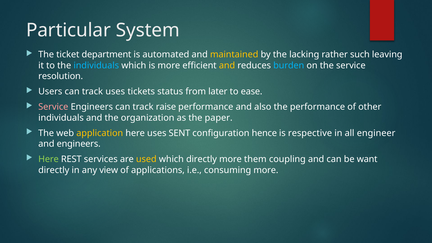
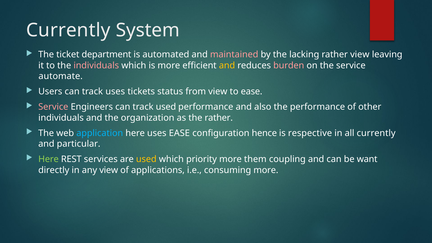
Particular at (69, 30): Particular -> Currently
maintained colour: yellow -> pink
rather such: such -> view
individuals at (96, 65) colour: light blue -> pink
burden colour: light blue -> pink
resolution: resolution -> automate
from later: later -> view
track raise: raise -> used
the paper: paper -> rather
application colour: yellow -> light blue
uses SENT: SENT -> EASE
all engineer: engineer -> currently
and engineers: engineers -> particular
which directly: directly -> priority
